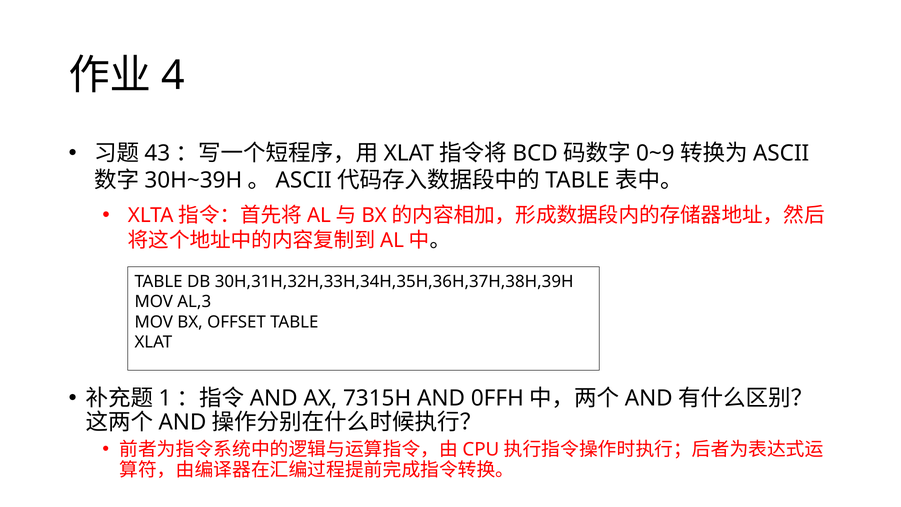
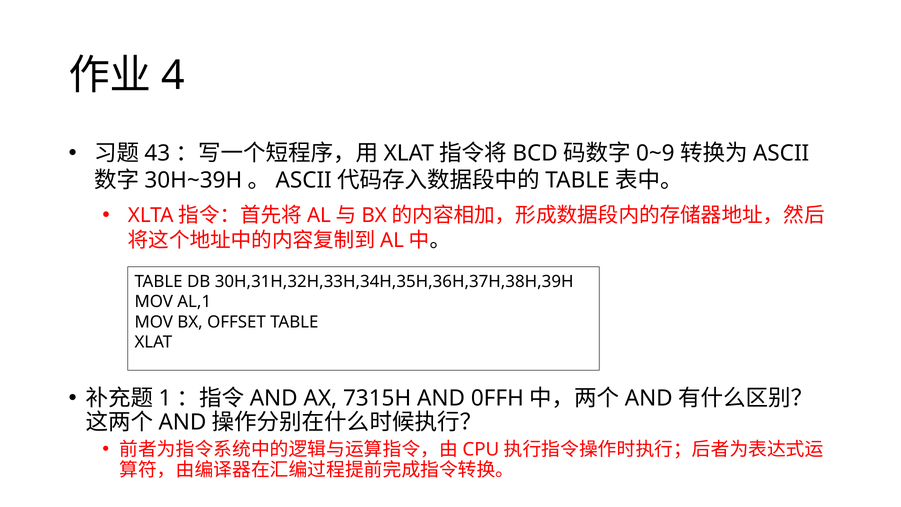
AL,3: AL,3 -> AL,1
